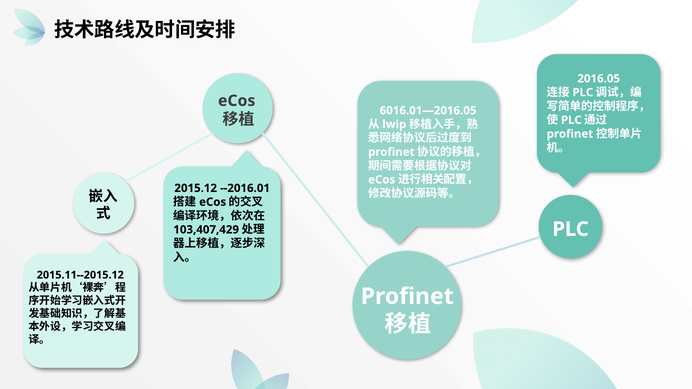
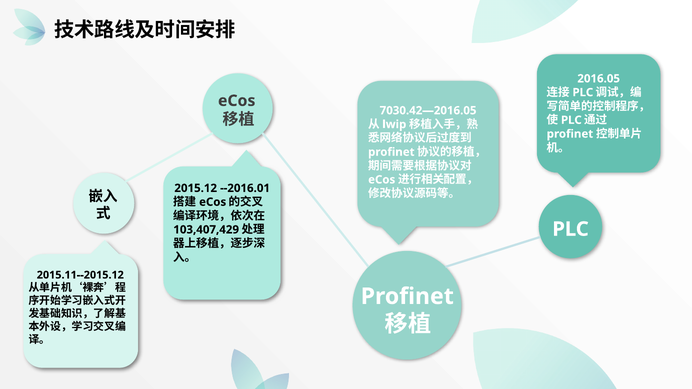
6016.01—2016.05: 6016.01—2016.05 -> 7030.42—2016.05
